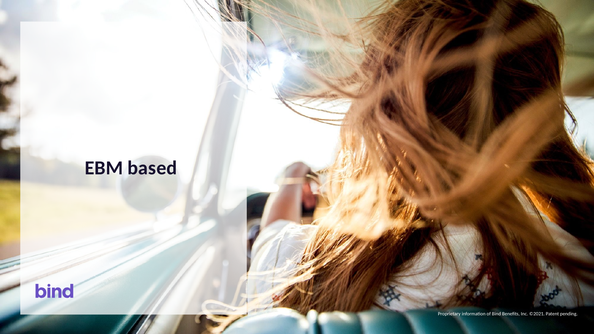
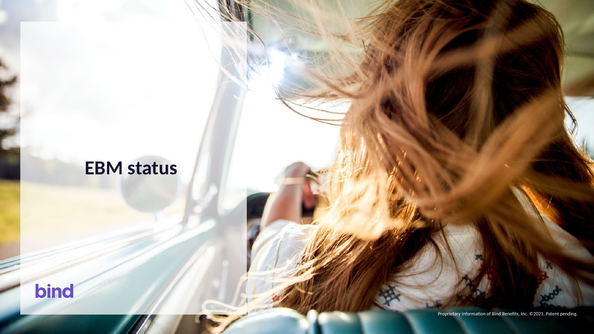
based: based -> status
